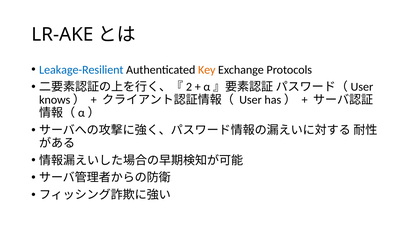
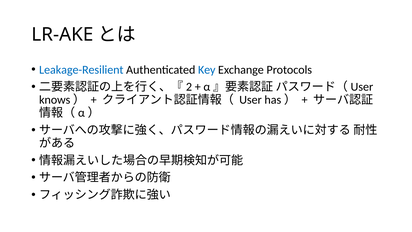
Key colour: orange -> blue
